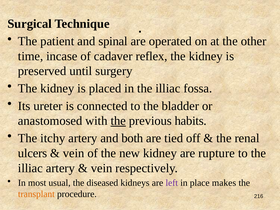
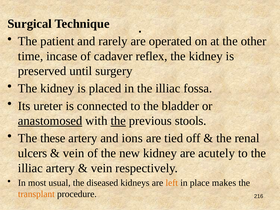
spinal: spinal -> rarely
anastomosed underline: none -> present
habits: habits -> stools
itchy: itchy -> these
both: both -> ions
rupture: rupture -> acutely
left colour: purple -> orange
